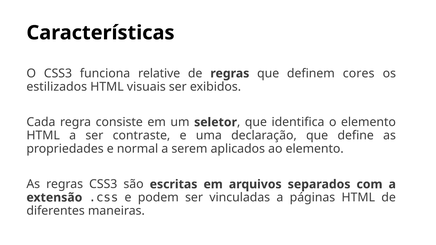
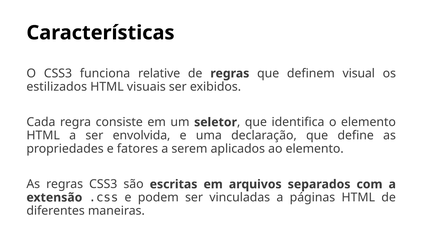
cores: cores -> visual
contraste: contraste -> envolvida
normal: normal -> fatores
